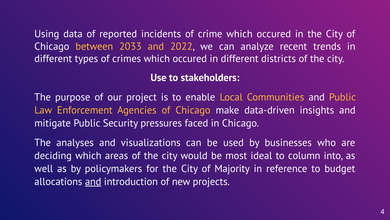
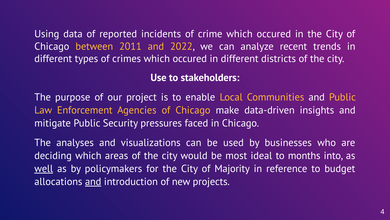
2033: 2033 -> 2011
column: column -> months
well underline: none -> present
